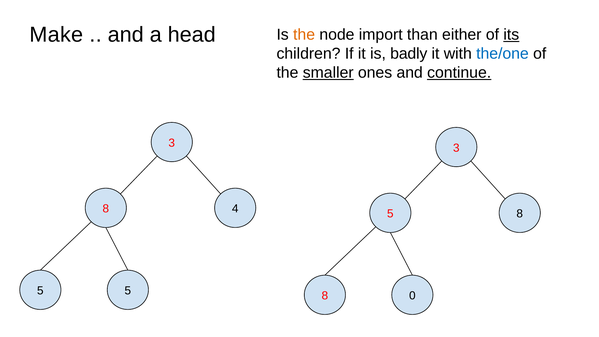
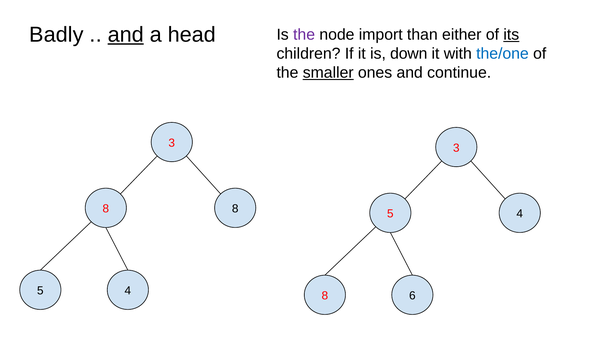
Make: Make -> Badly
and at (126, 35) underline: none -> present
the at (304, 35) colour: orange -> purple
badly: badly -> down
continue underline: present -> none
8 4: 4 -> 8
8 at (520, 214): 8 -> 4
5 at (128, 291): 5 -> 4
0: 0 -> 6
